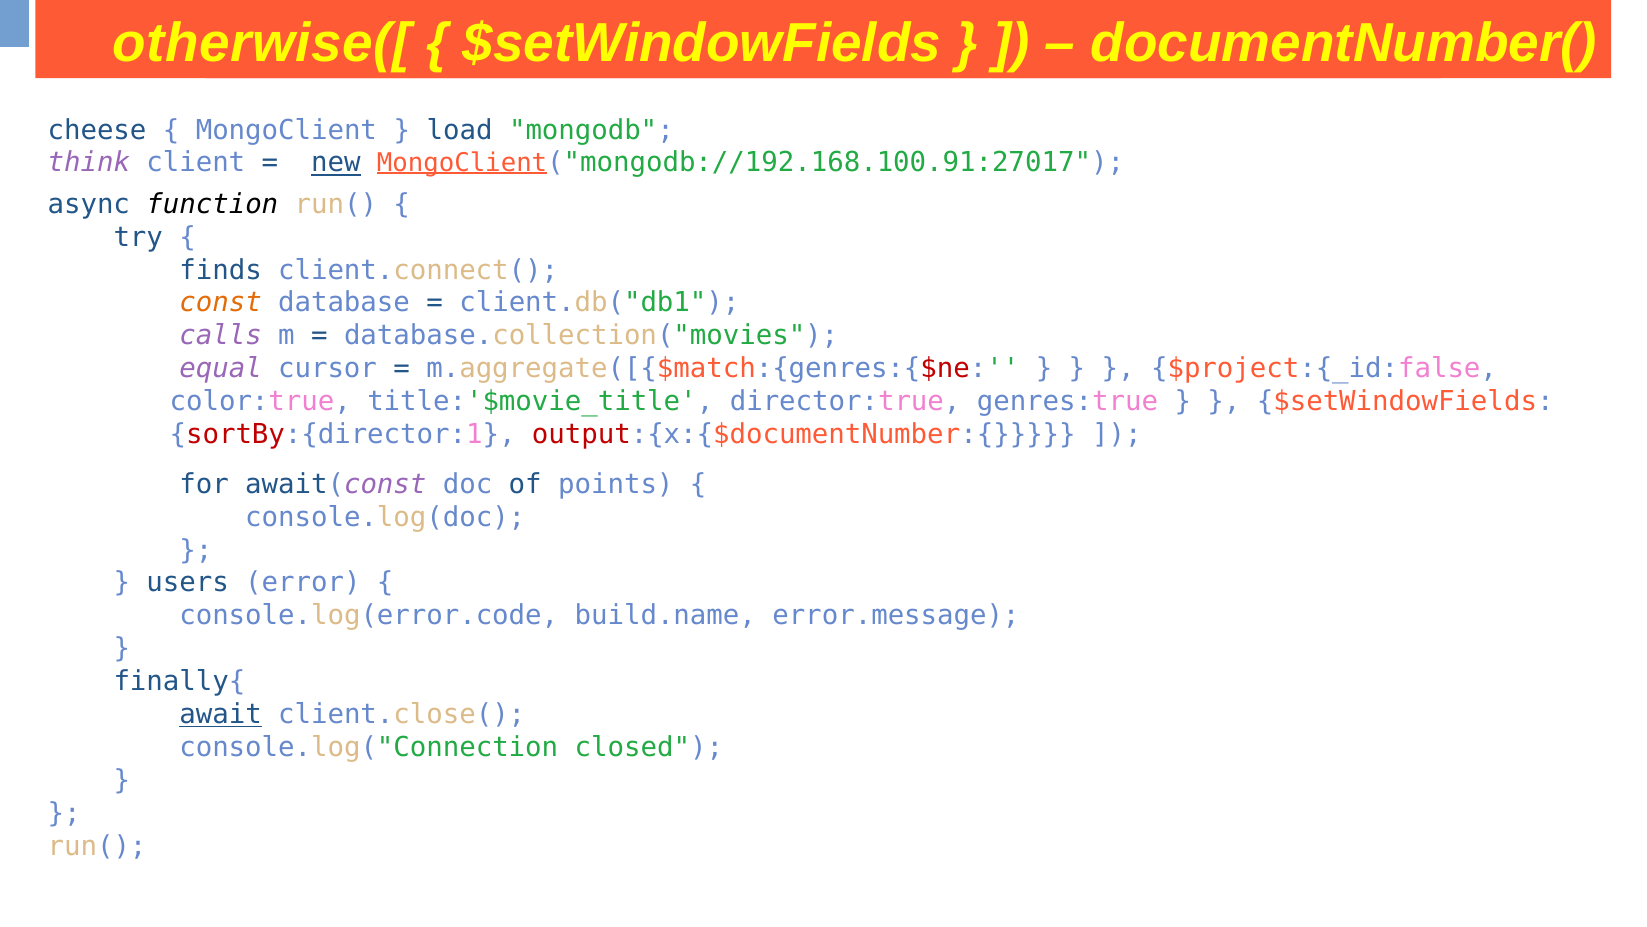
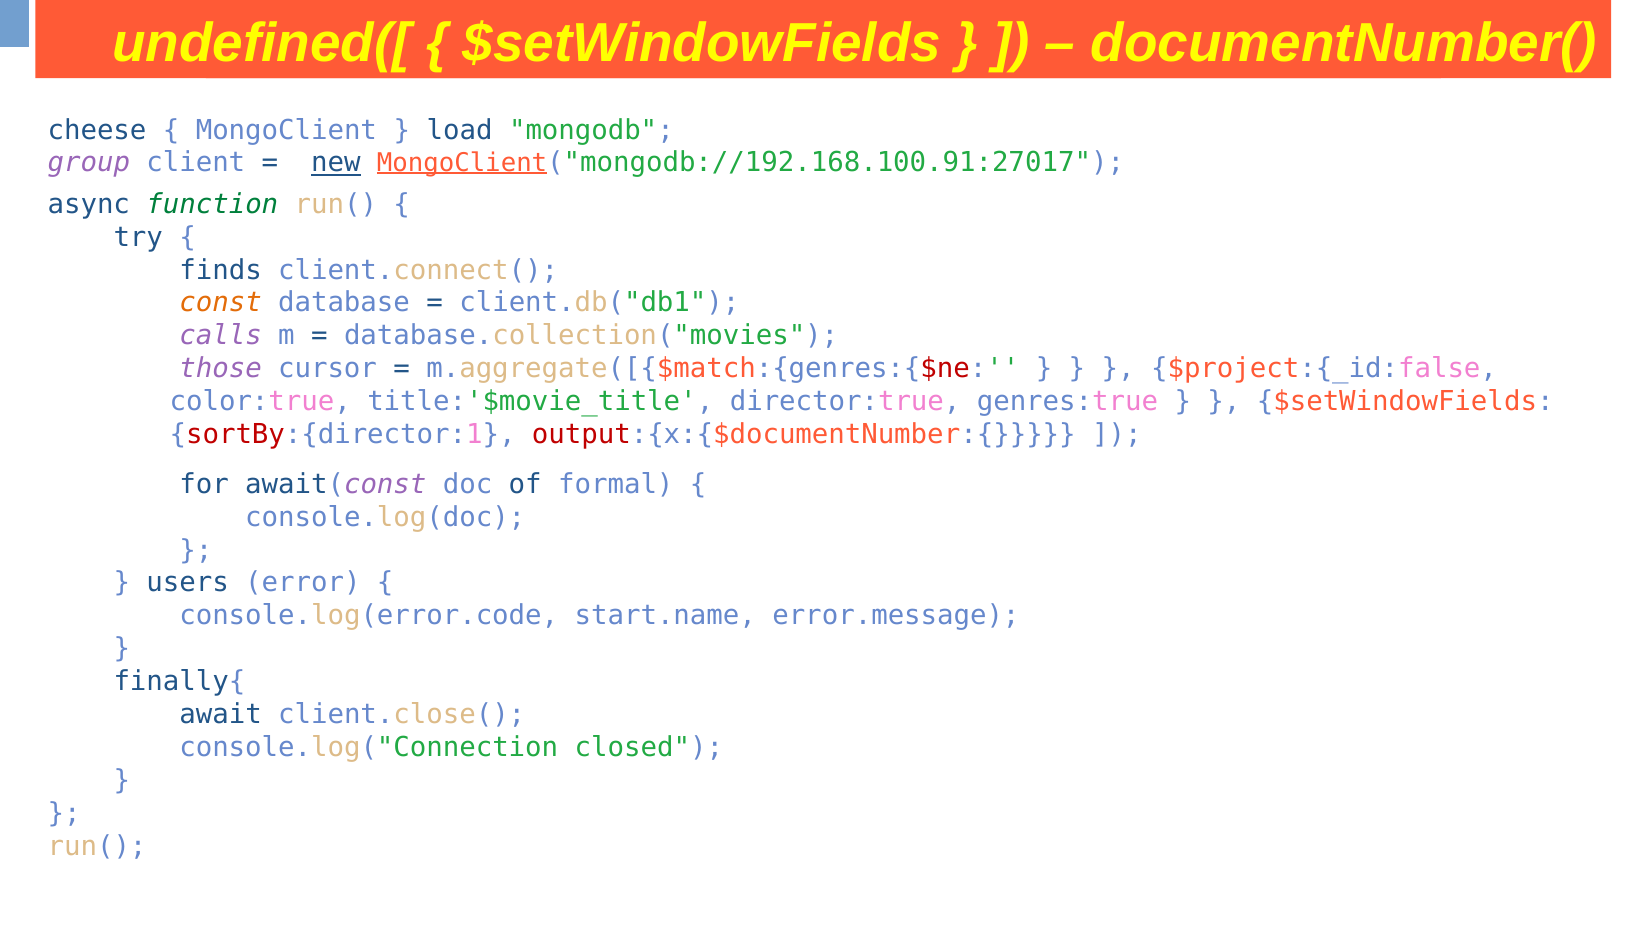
otherwise([: otherwise([ -> undefined([
think: think -> group
function colour: black -> green
equal: equal -> those
points: points -> formal
build.name: build.name -> start.name
await underline: present -> none
